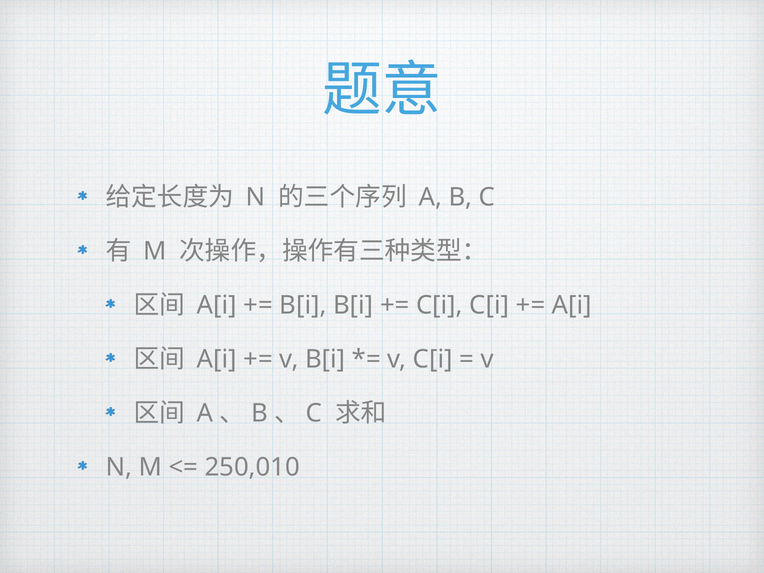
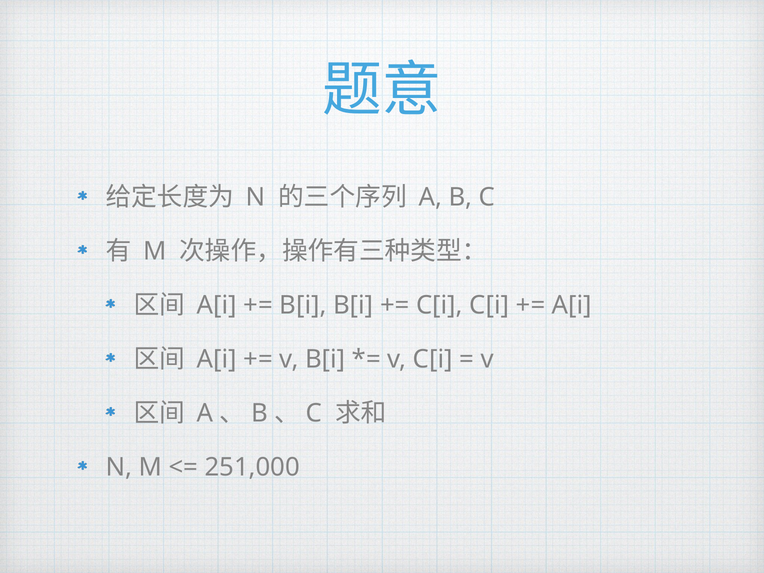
250,010: 250,010 -> 251,000
